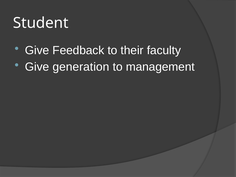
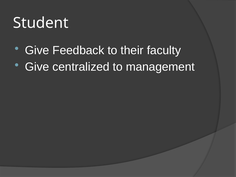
generation: generation -> centralized
